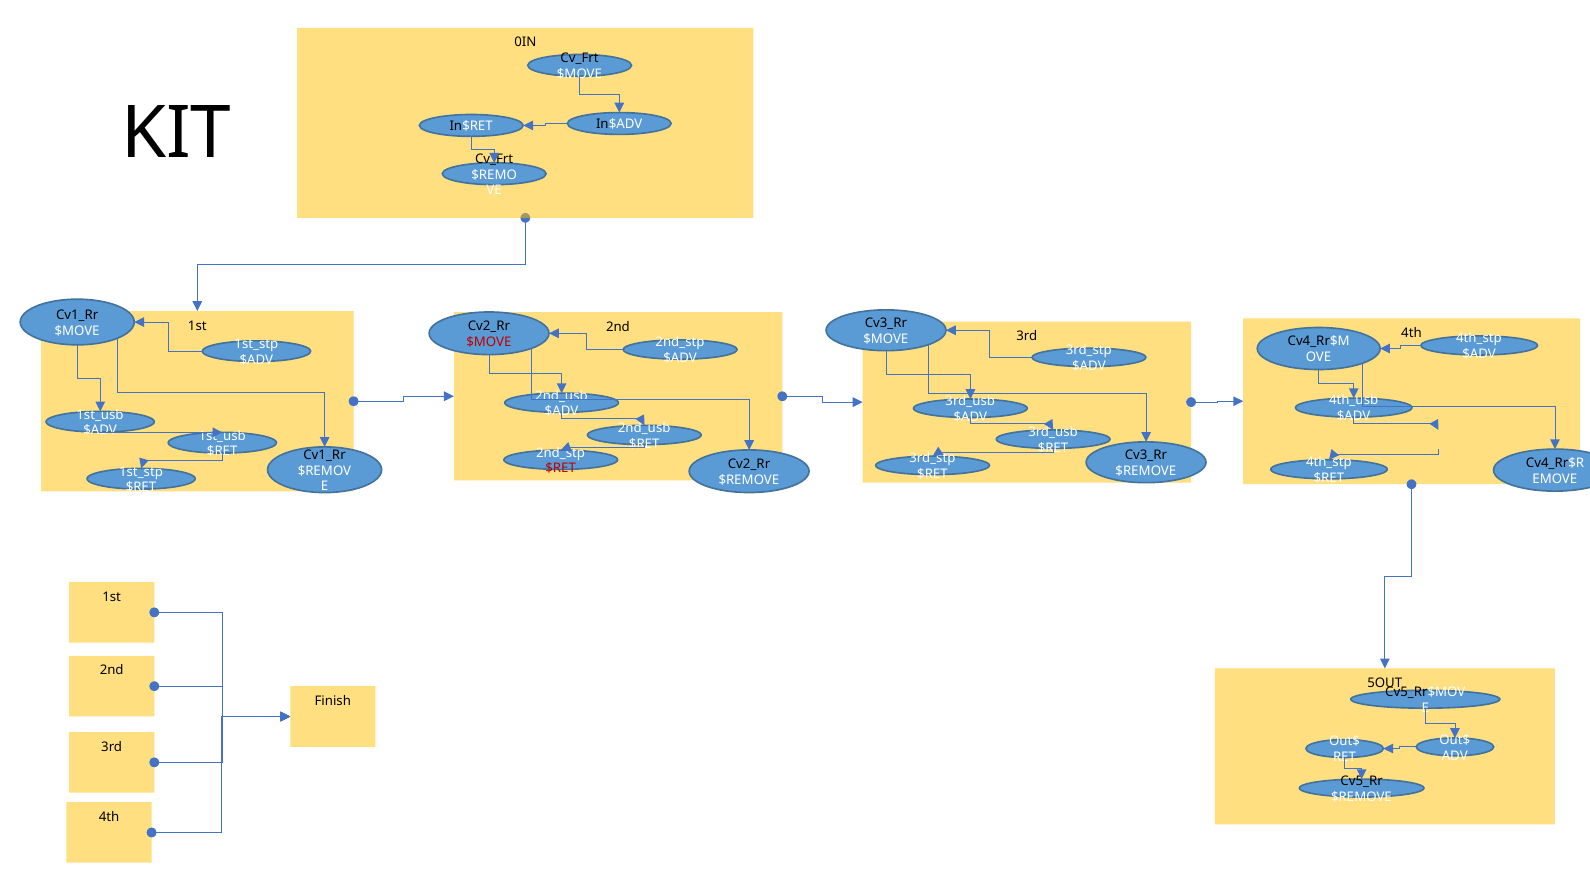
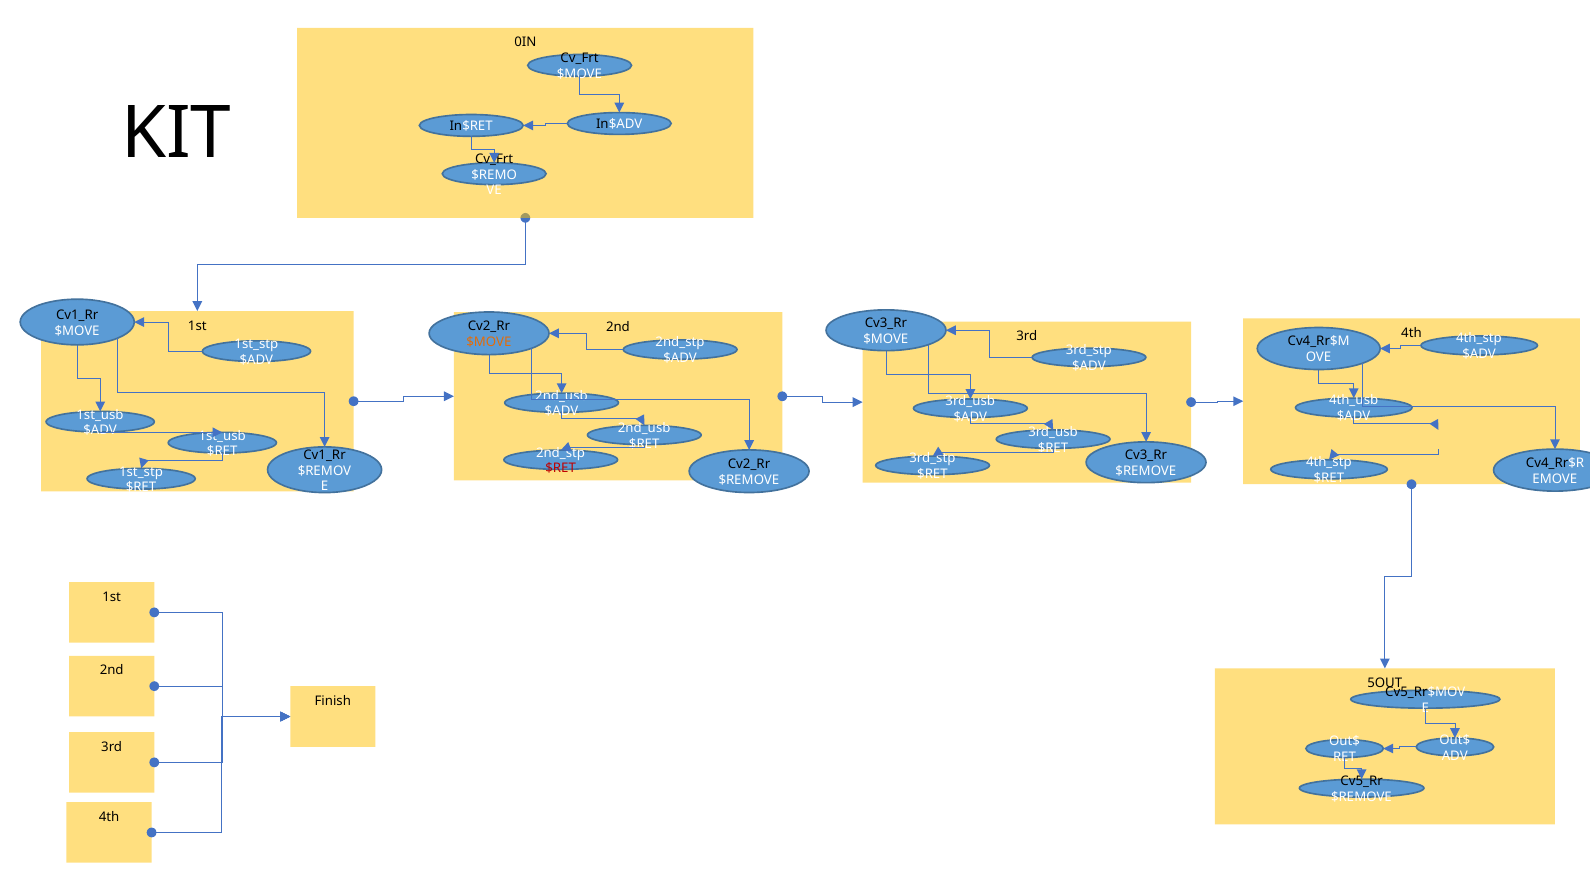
$MOVE at (489, 342) colour: red -> orange
